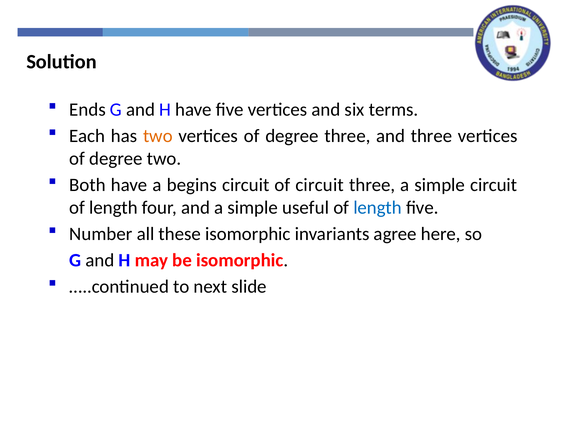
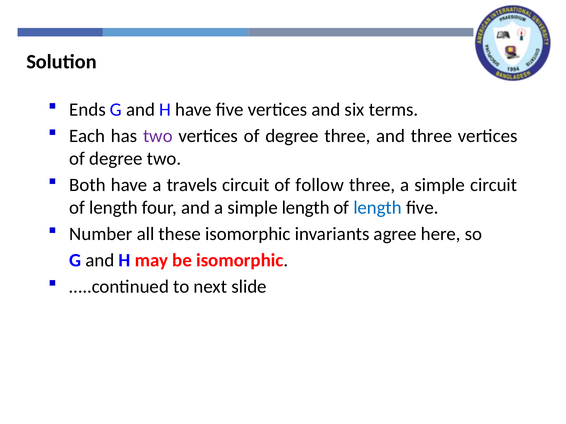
two at (158, 136) colour: orange -> purple
begins: begins -> travels
of circuit: circuit -> follow
simple useful: useful -> length
